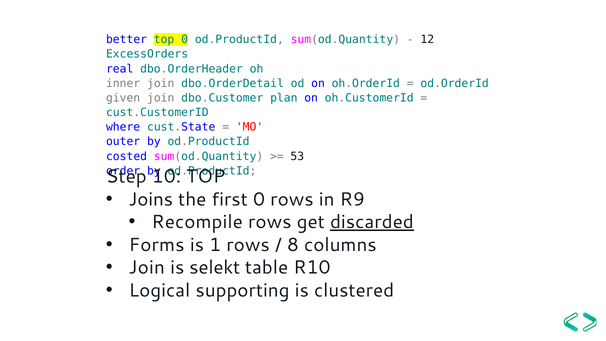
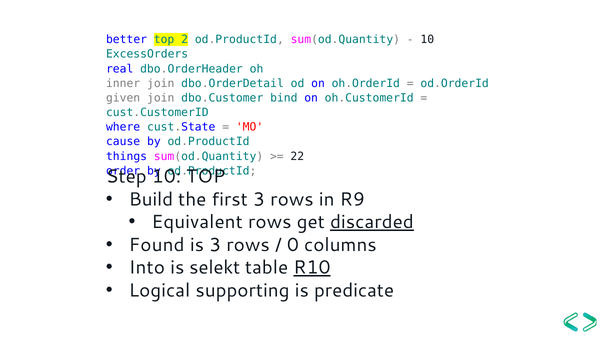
top 0: 0 -> 2
12 at (427, 40): 12 -> 10
plan: plan -> bind
outer: outer -> cause
costed: costed -> things
53: 53 -> 22
Joins: Joins -> Build
first 0: 0 -> 3
Recompile: Recompile -> Equivalent
Forms: Forms -> Found
is 1: 1 -> 3
8: 8 -> 0
Join at (147, 267): Join -> Into
R10 underline: none -> present
clustered: clustered -> predicate
